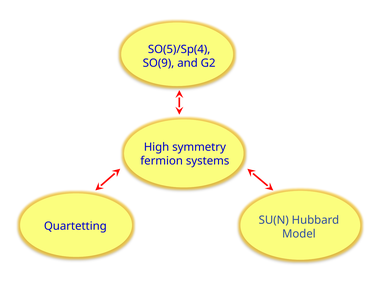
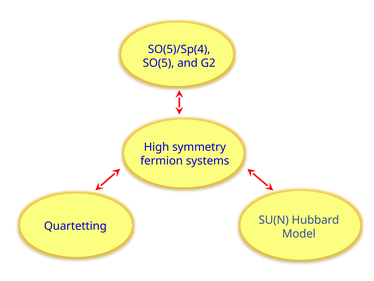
SO(9: SO(9 -> SO(5
